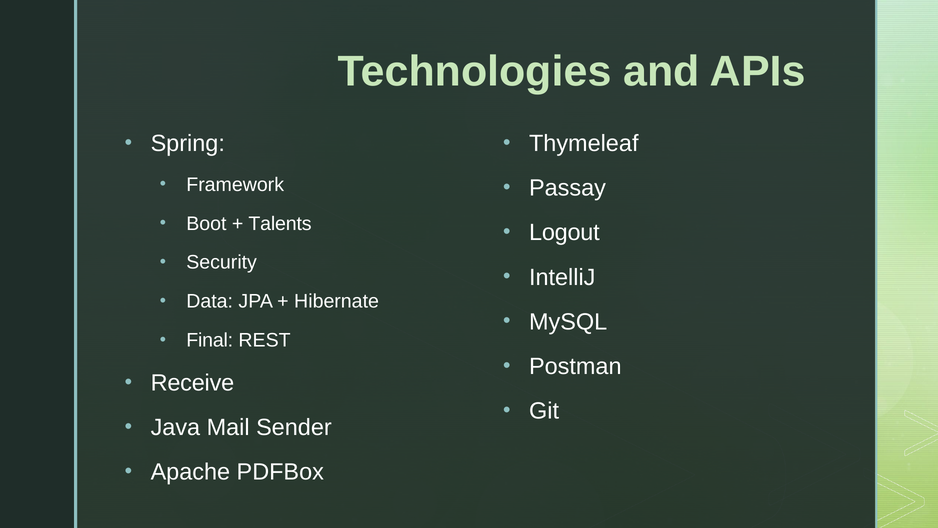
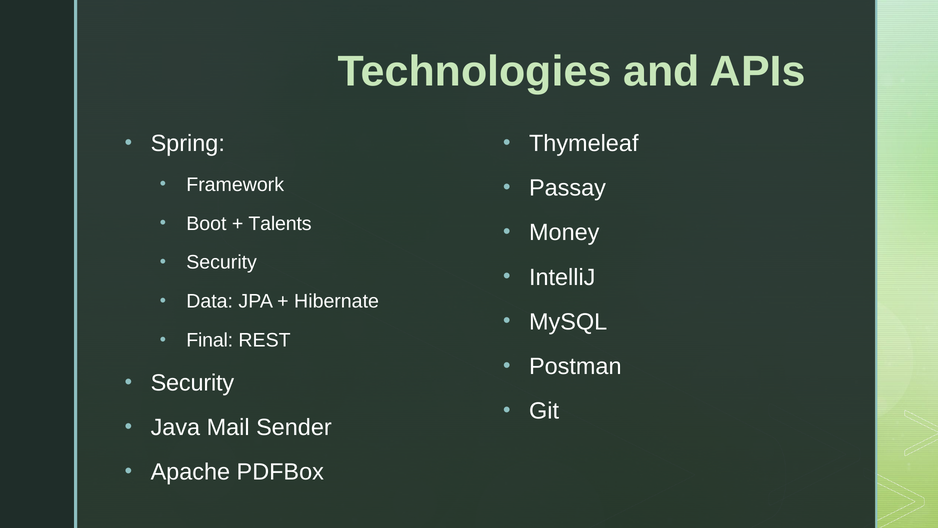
Logout: Logout -> Money
Receive at (192, 383): Receive -> Security
